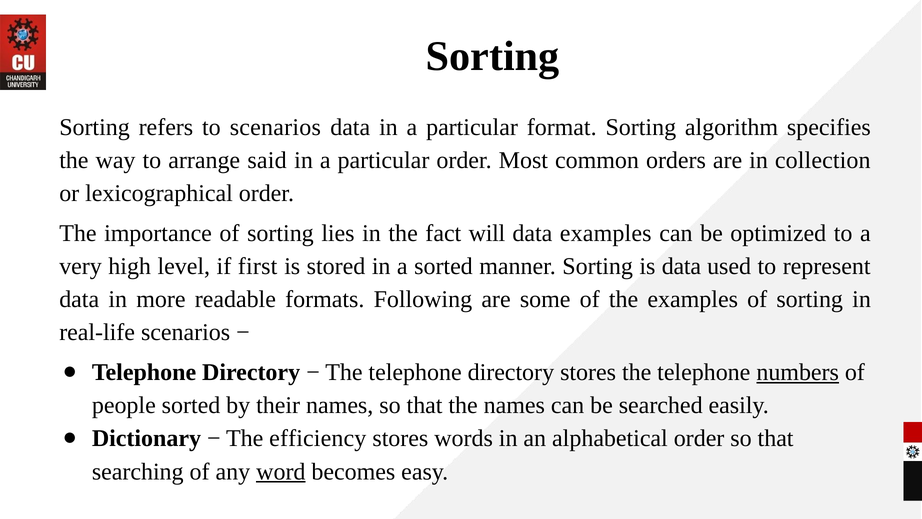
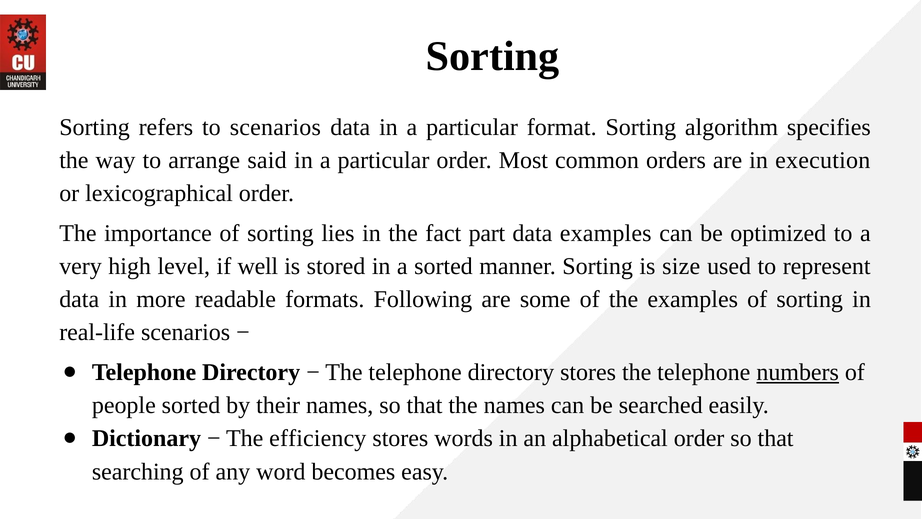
collection: collection -> execution
will: will -> part
first: first -> well
is data: data -> size
word underline: present -> none
